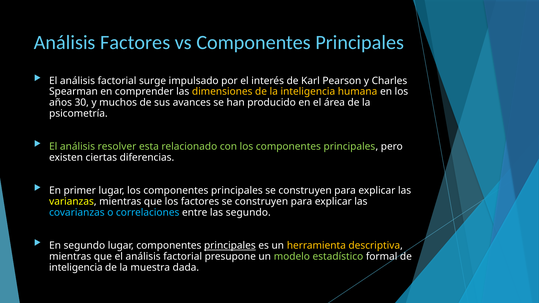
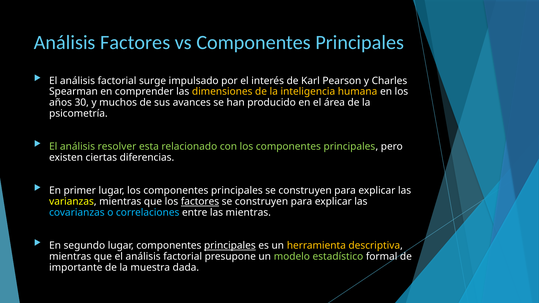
factores at (200, 202) underline: none -> present
las segundo: segundo -> mientras
inteligencia at (76, 268): inteligencia -> importante
